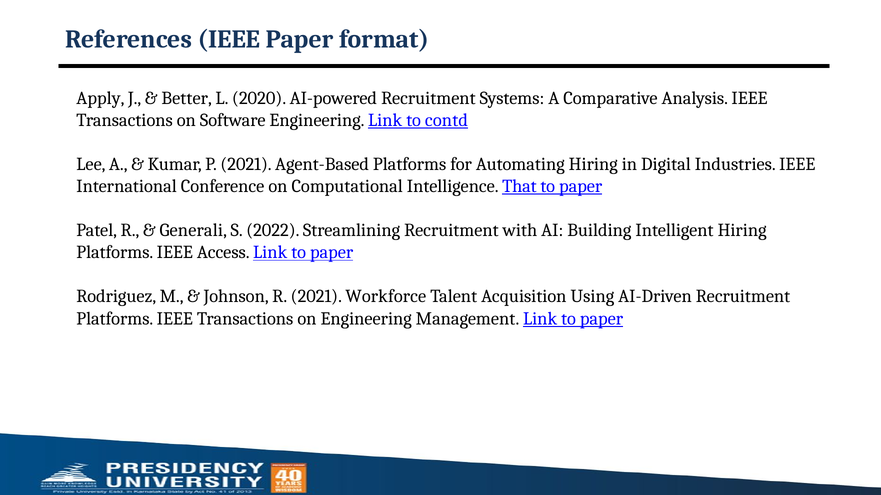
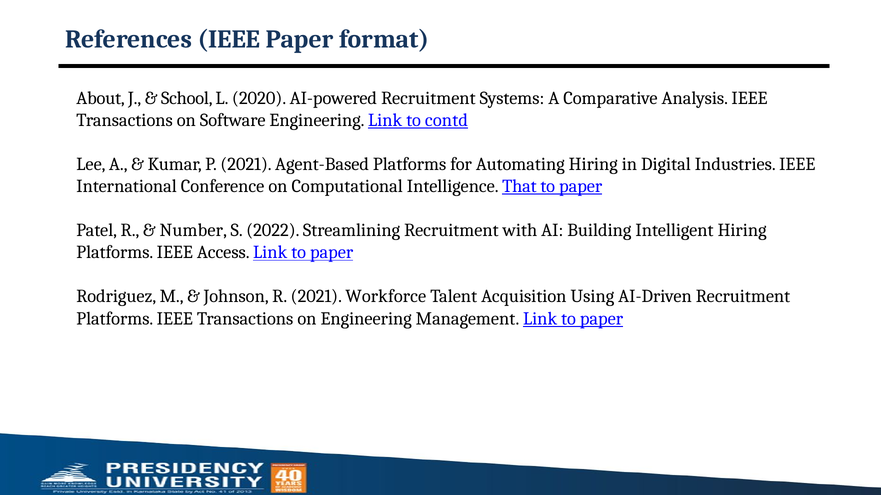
Apply: Apply -> About
Better: Better -> School
Generali: Generali -> Number
